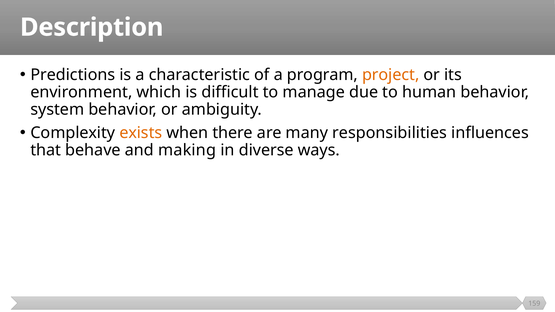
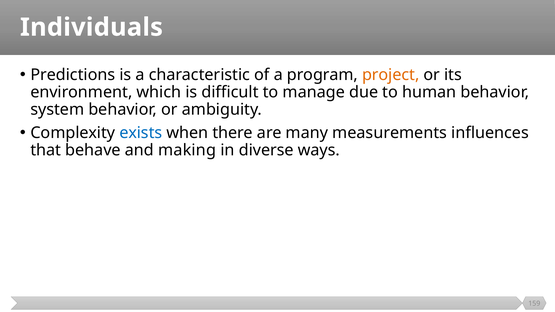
Description: Description -> Individuals
exists colour: orange -> blue
responsibilities: responsibilities -> measurements
